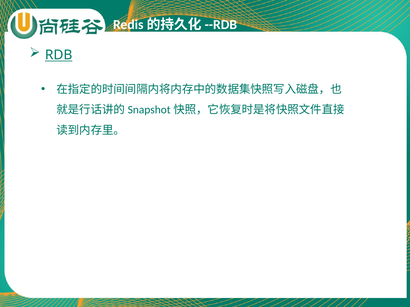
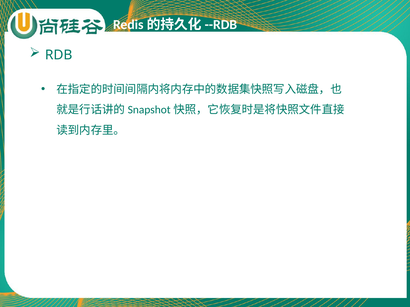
RDB underline: present -> none
